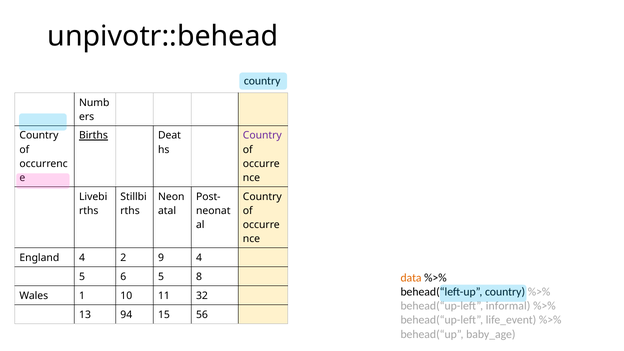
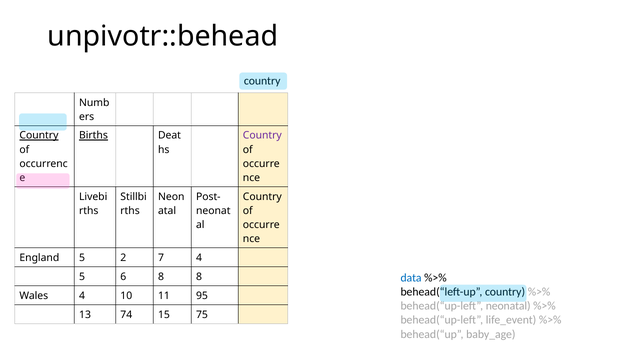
Country at (39, 136) underline: none -> present
England 4: 4 -> 5
9: 9 -> 7
data colour: orange -> blue
6 5: 5 -> 8
Wales 1: 1 -> 4
32: 32 -> 95
informal: informal -> neonatal
94: 94 -> 74
56: 56 -> 75
